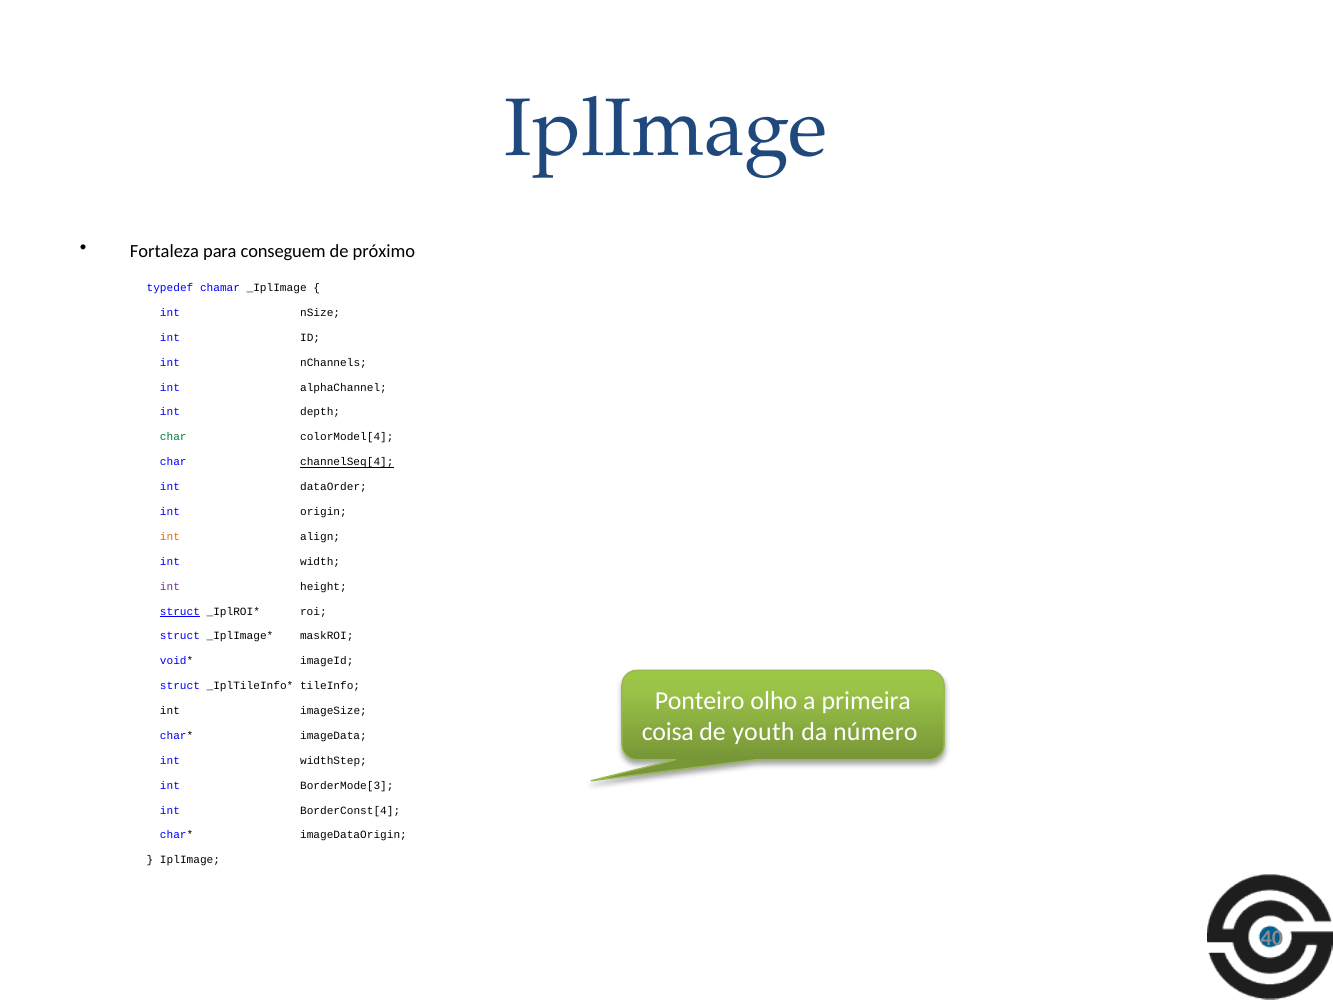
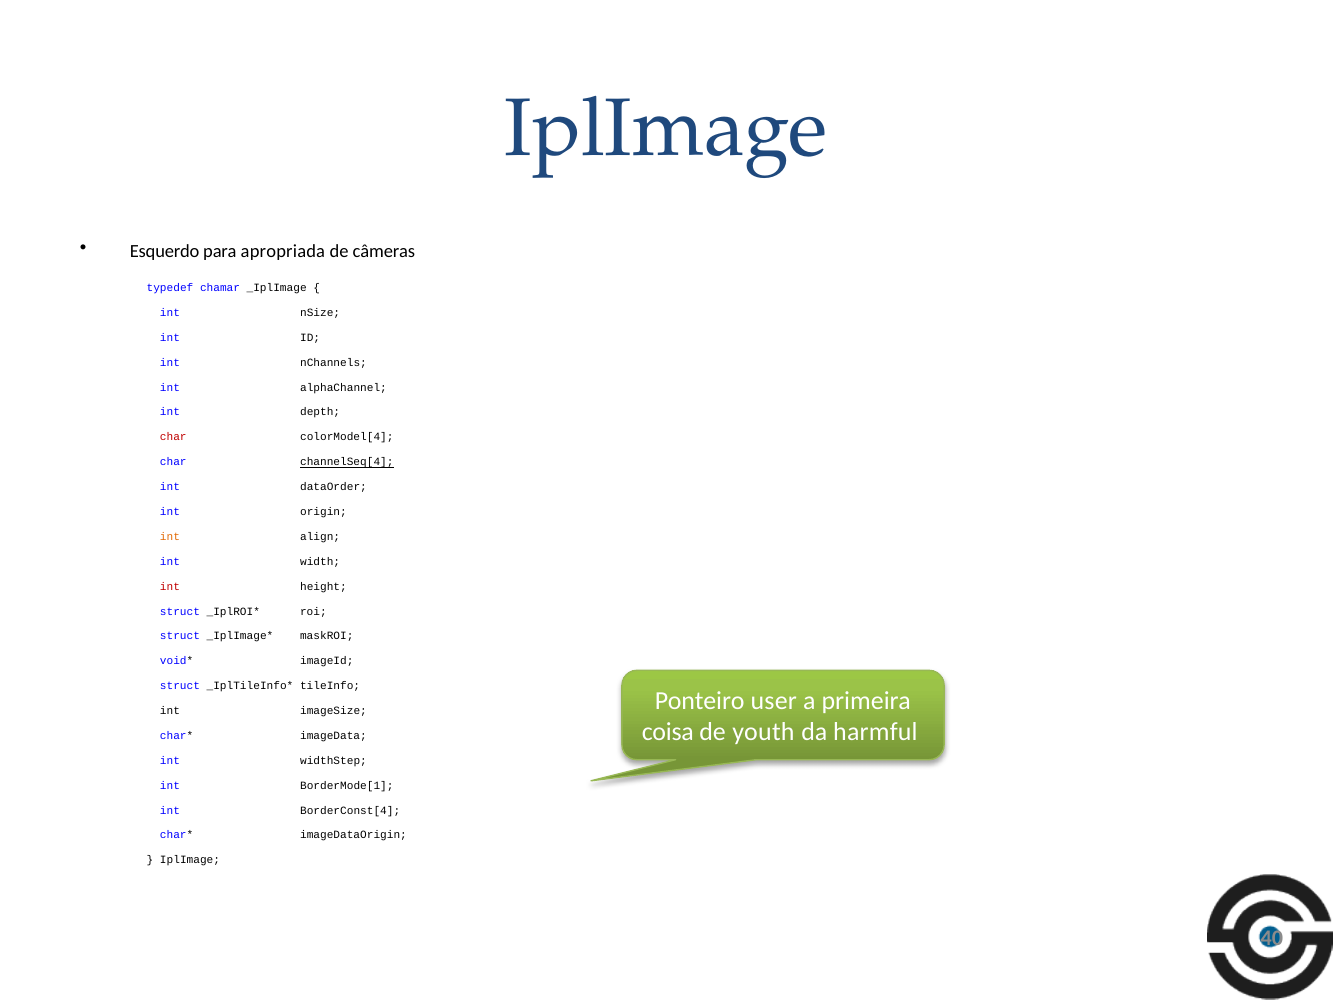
Fortaleza: Fortaleza -> Esquerdo
conseguem: conseguem -> apropriada
próximo: próximo -> câmeras
char at (173, 437) colour: green -> red
int at (170, 586) colour: purple -> red
struct at (180, 611) underline: present -> none
olho: olho -> user
número: número -> harmful
BorderMode[3: BorderMode[3 -> BorderMode[1
